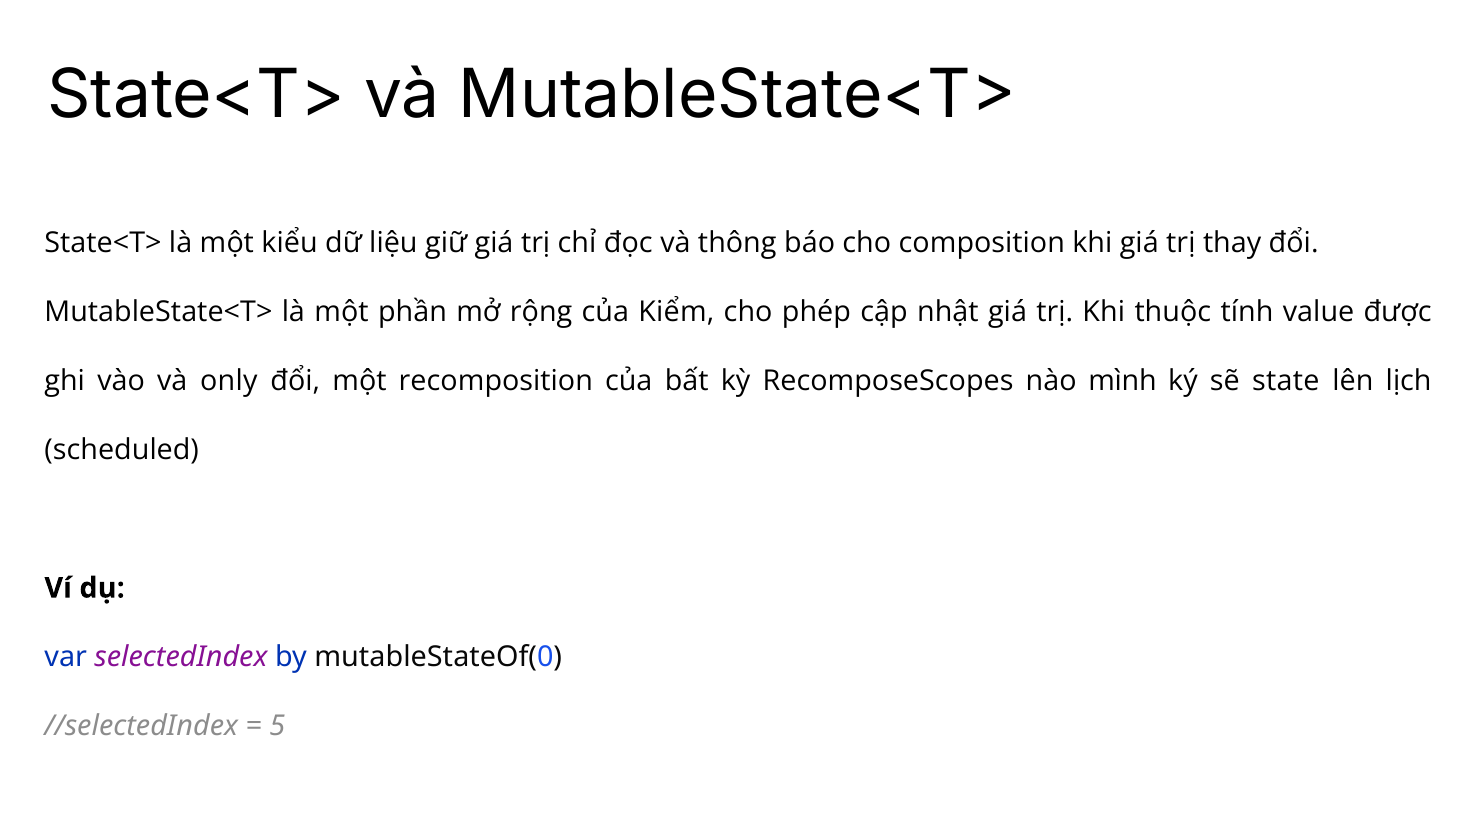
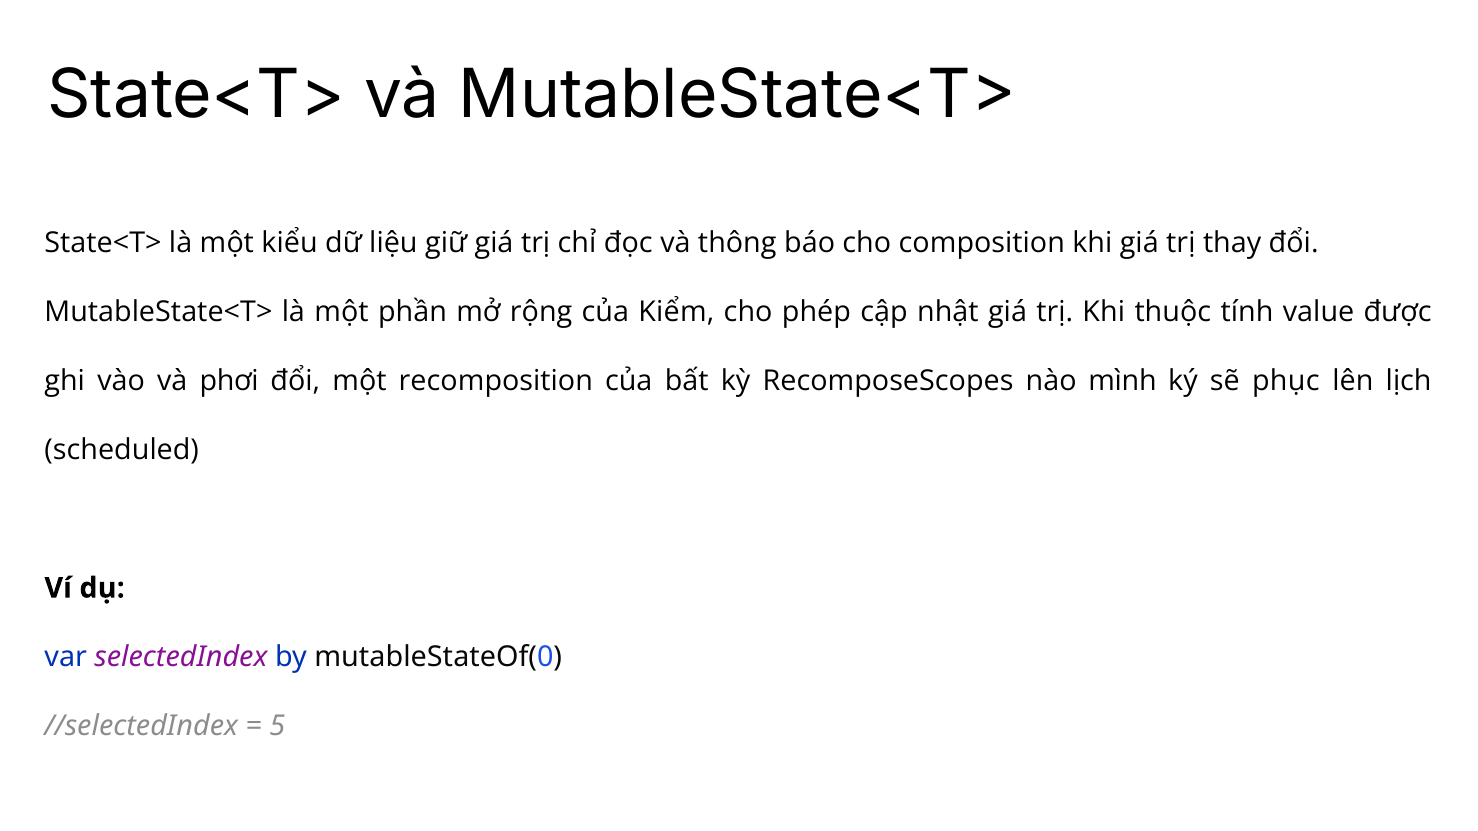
only: only -> phơi
state: state -> phục
